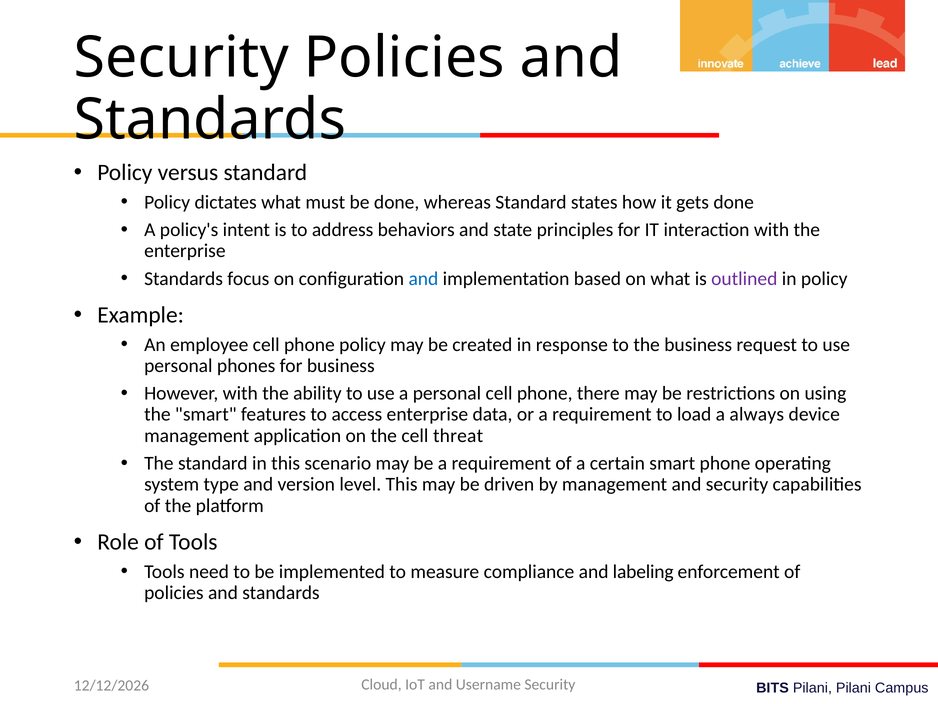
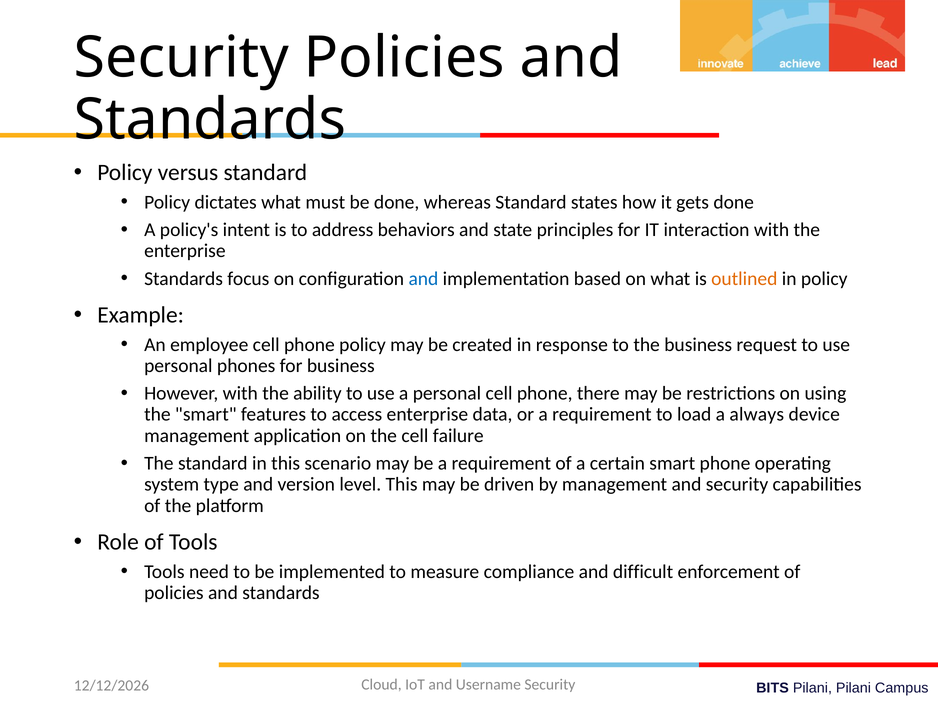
outlined colour: purple -> orange
threat: threat -> failure
labeling: labeling -> difficult
